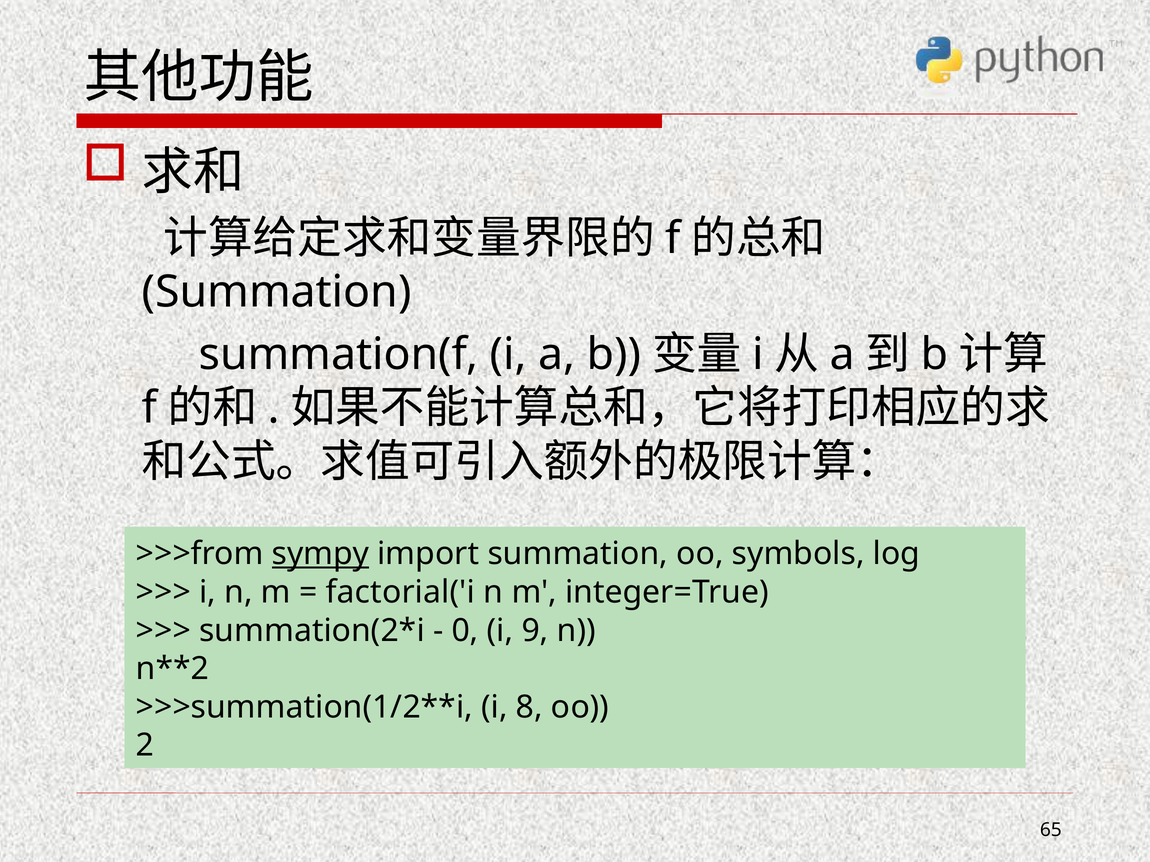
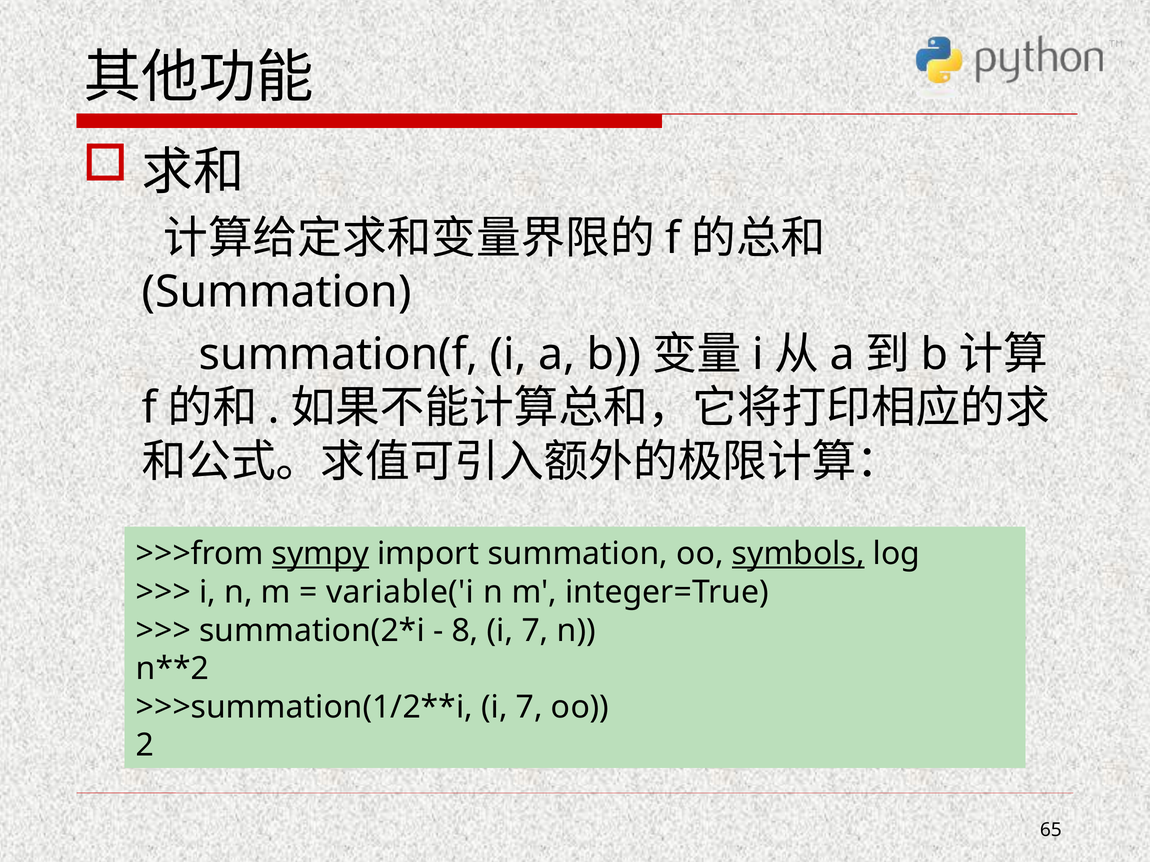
symbols underline: none -> present
factorial('i: factorial('i -> variable('i
0: 0 -> 8
9 at (535, 631): 9 -> 7
8 at (529, 708): 8 -> 7
